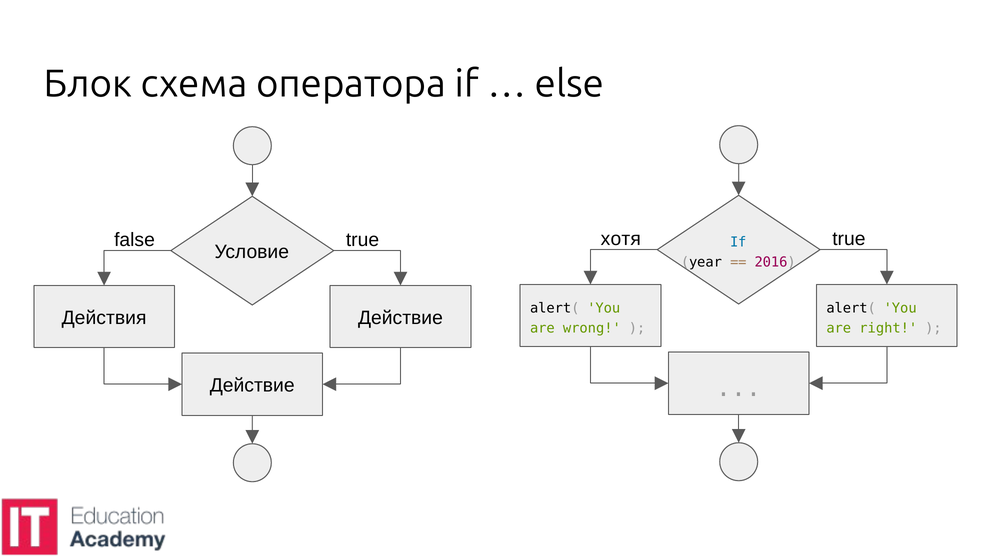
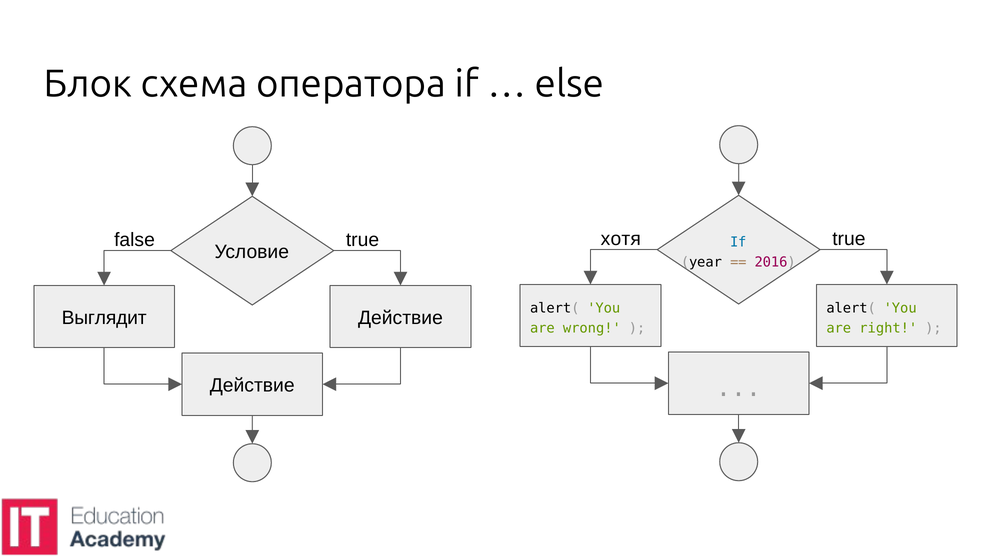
Действия: Действия -> Выглядит
